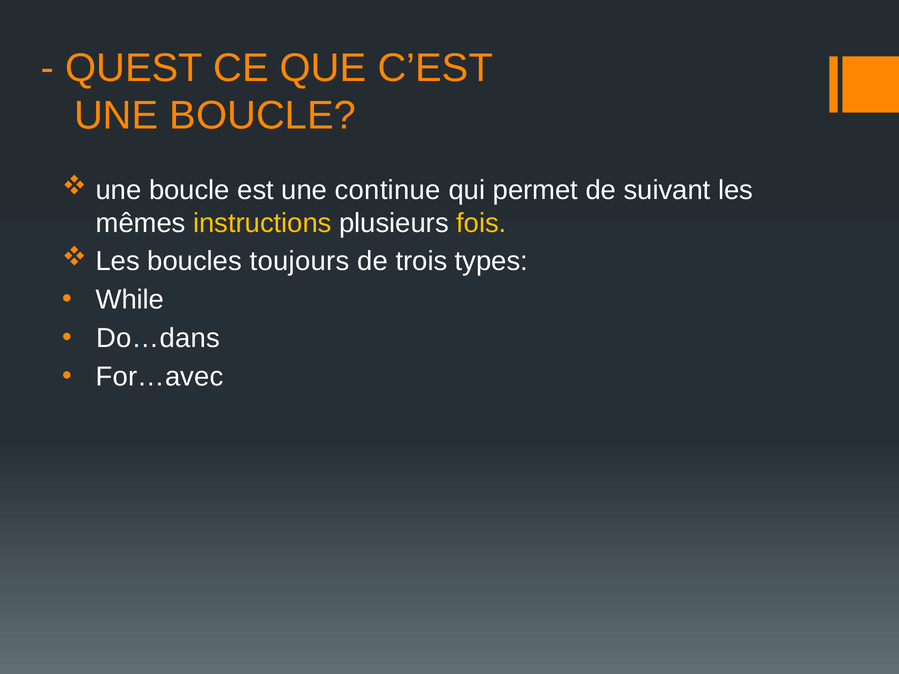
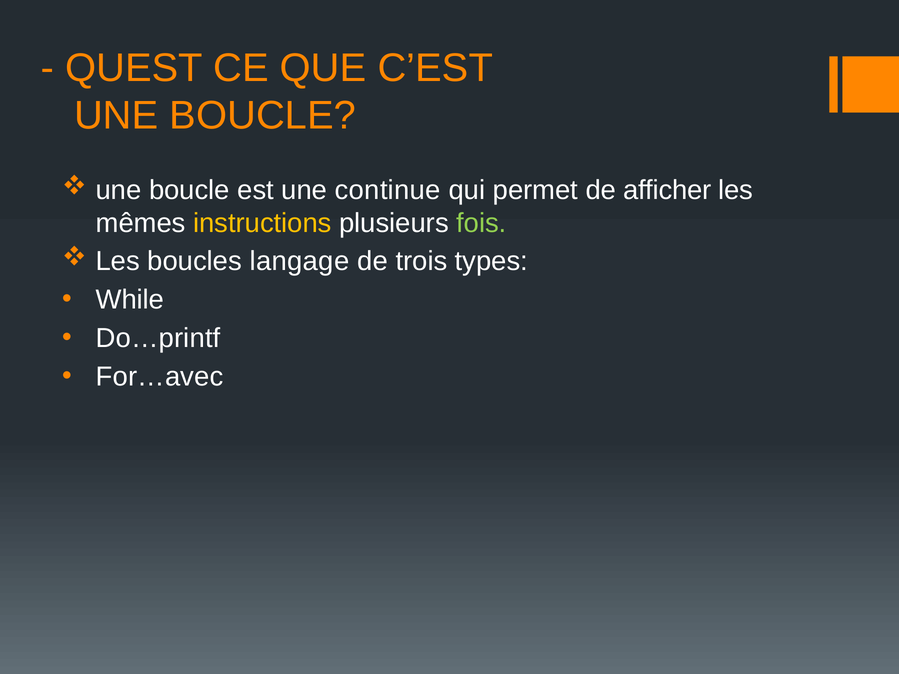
suivant: suivant -> afficher
fois colour: yellow -> light green
toujours: toujours -> langage
Do…dans: Do…dans -> Do…printf
